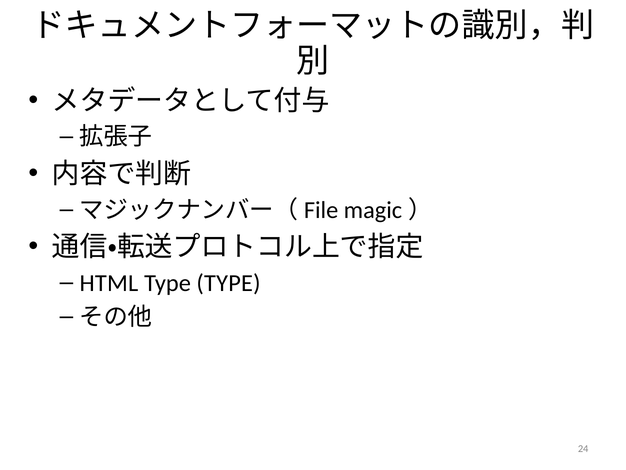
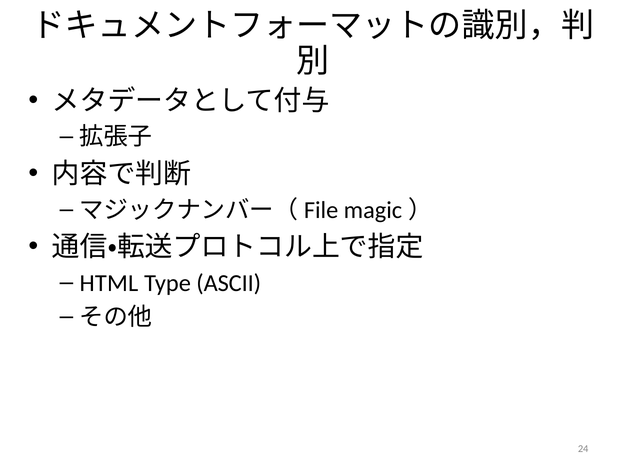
Type TYPE: TYPE -> ASCII
